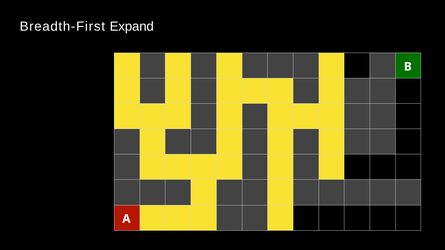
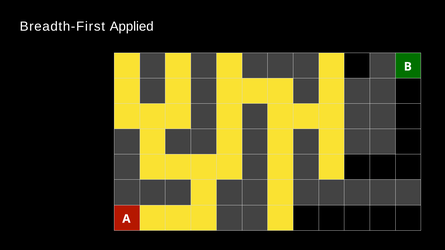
Expand: Expand -> Applied
